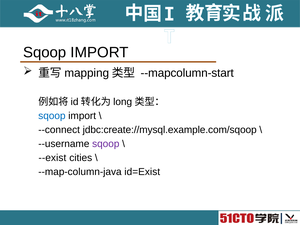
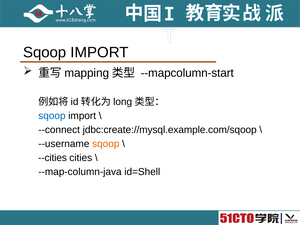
sqoop at (106, 144) colour: purple -> orange
--exist: --exist -> --cities
id=Exist: id=Exist -> id=Shell
